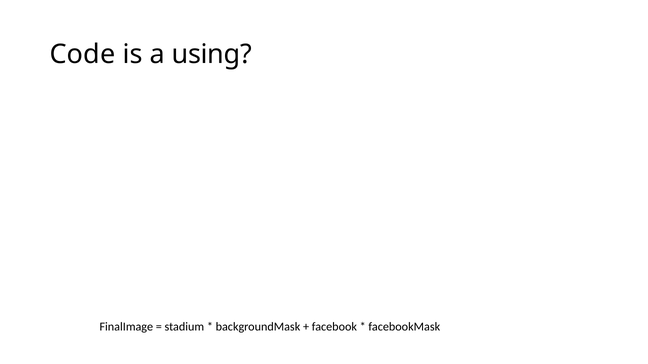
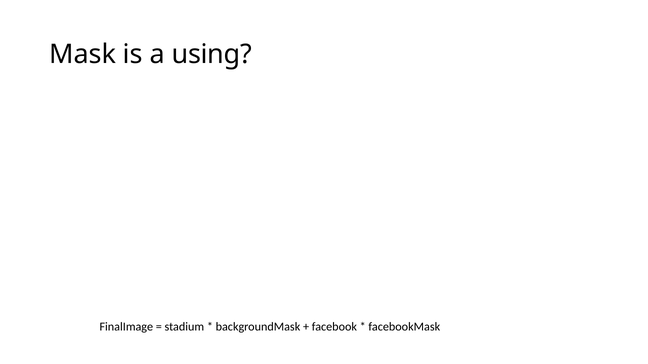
Code: Code -> Mask
